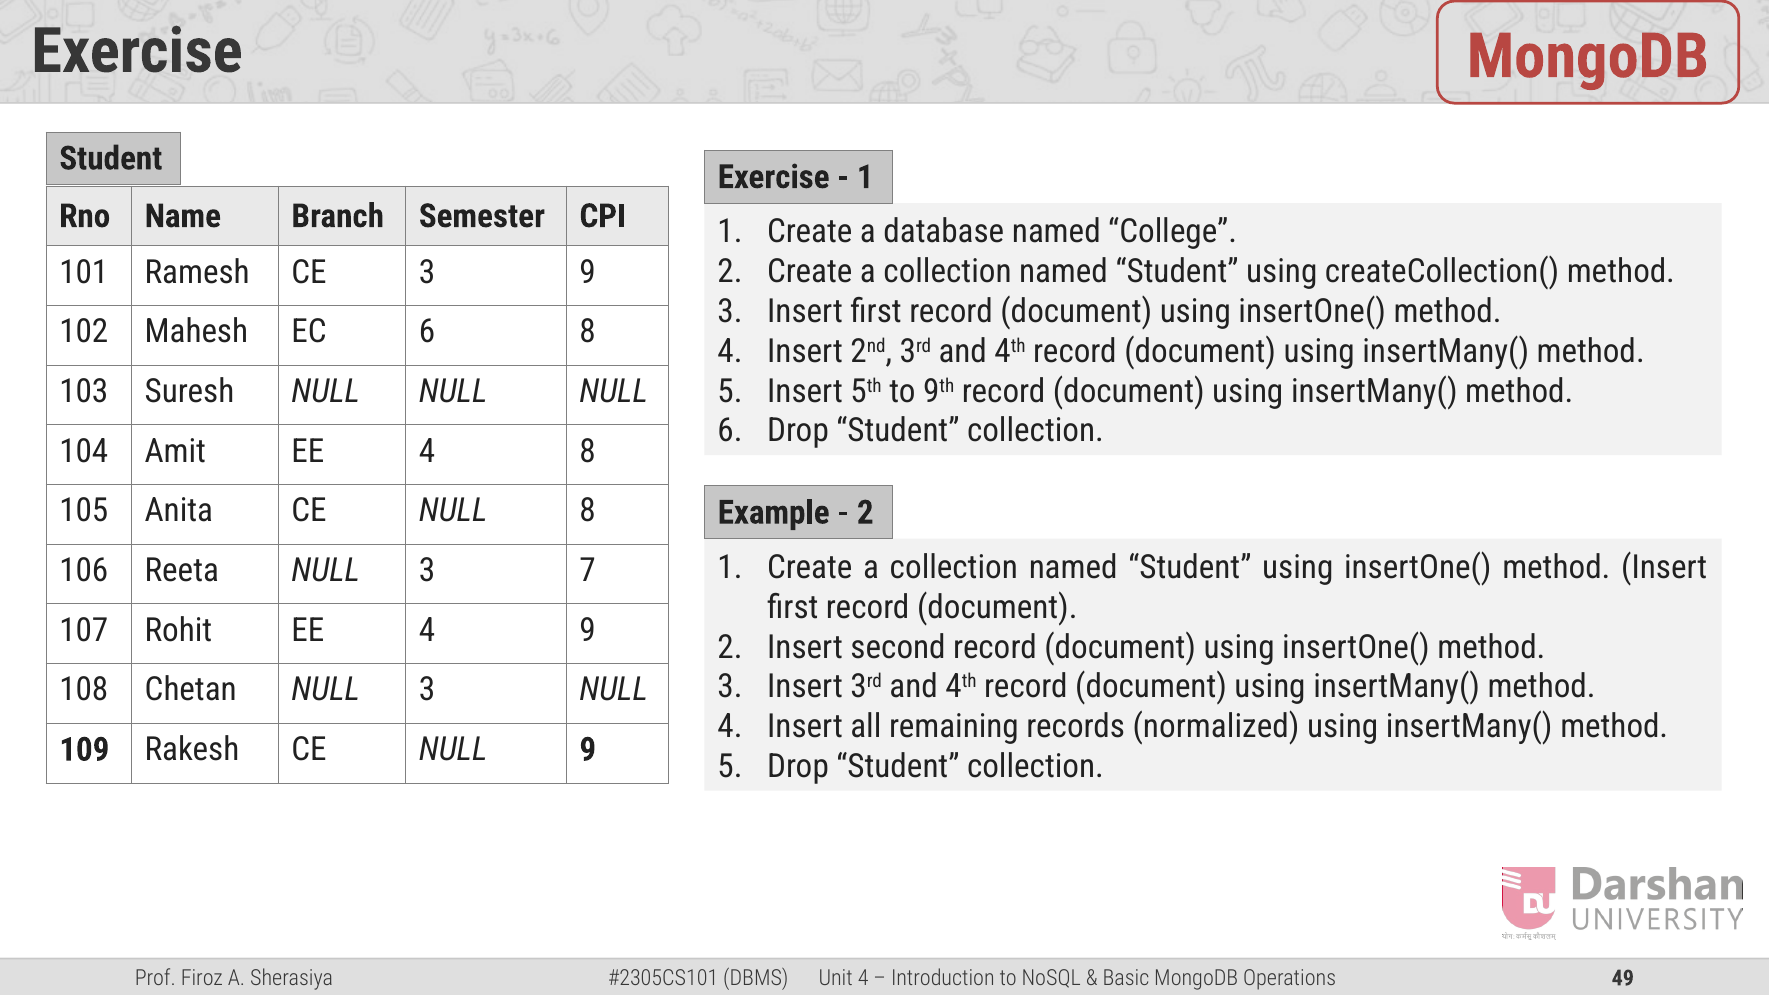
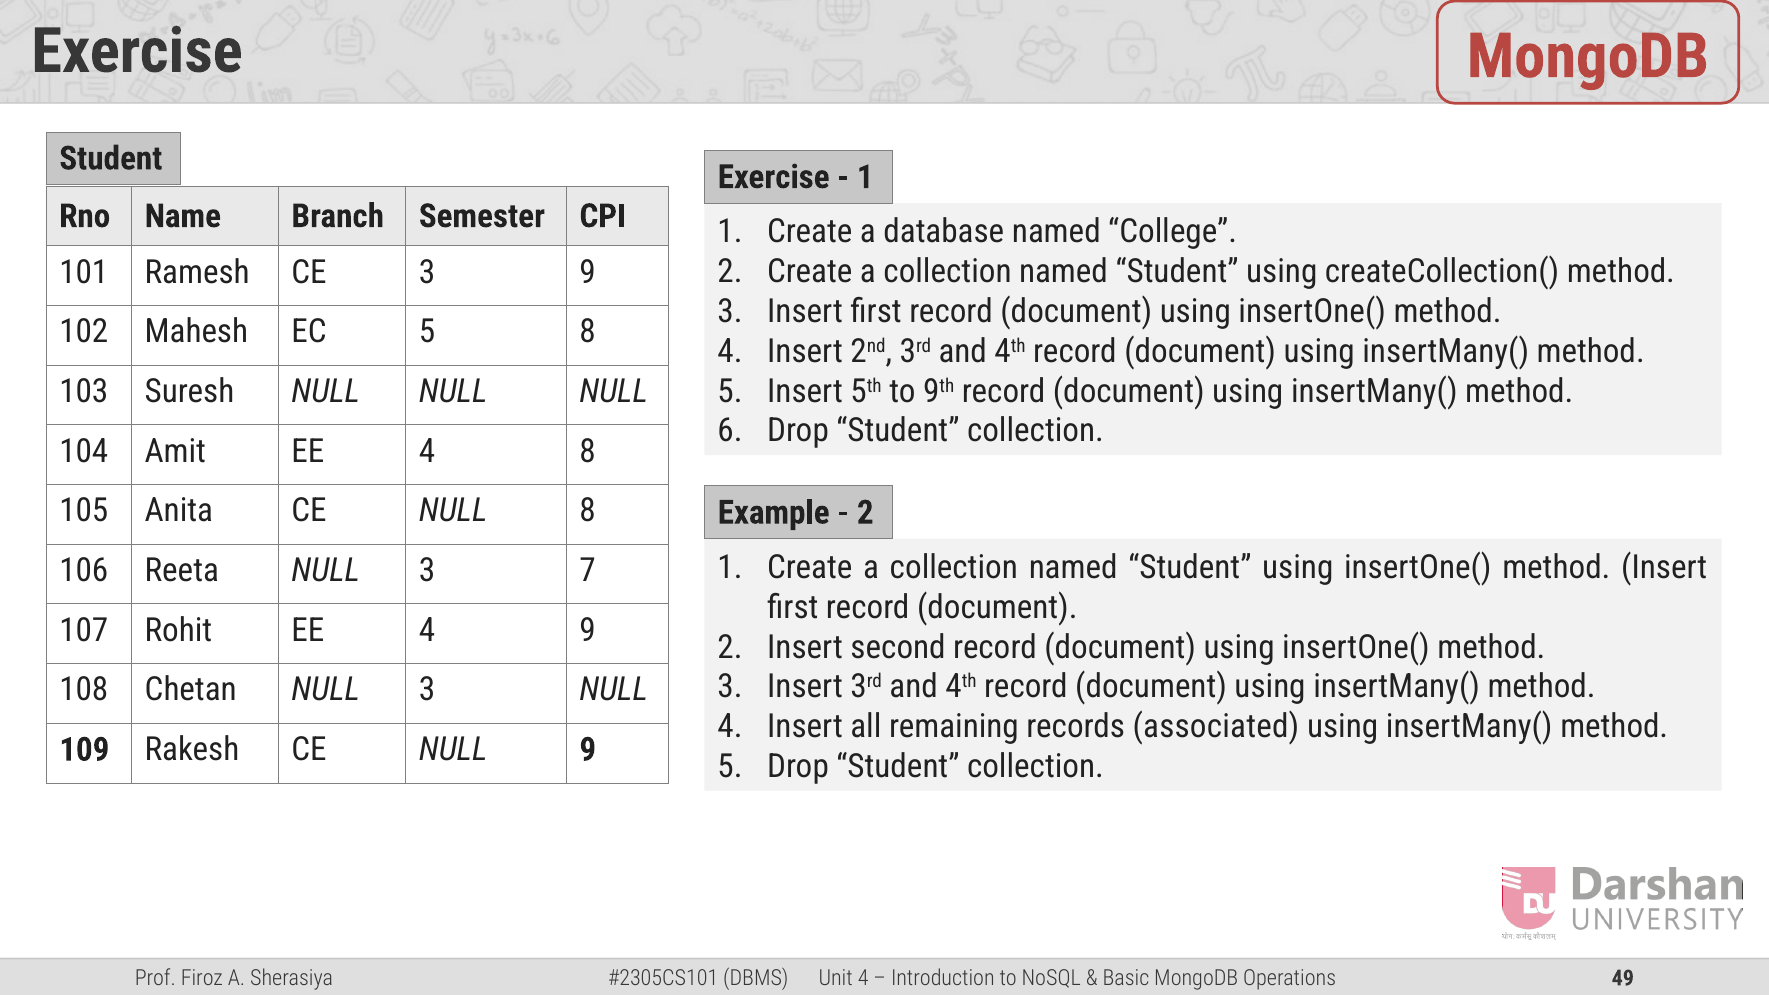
EC 6: 6 -> 5
normalized: normalized -> associated
